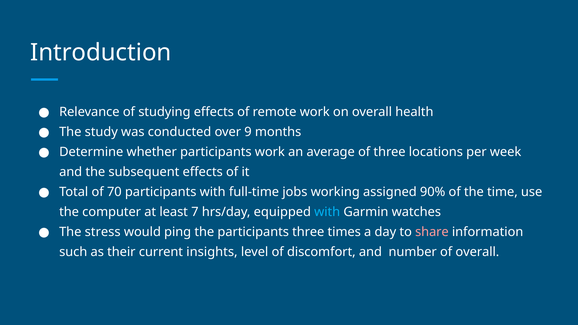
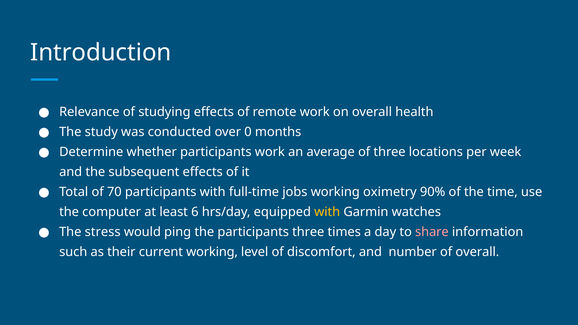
9: 9 -> 0
assigned: assigned -> oximetry
7: 7 -> 6
with at (327, 212) colour: light blue -> yellow
current insights: insights -> working
